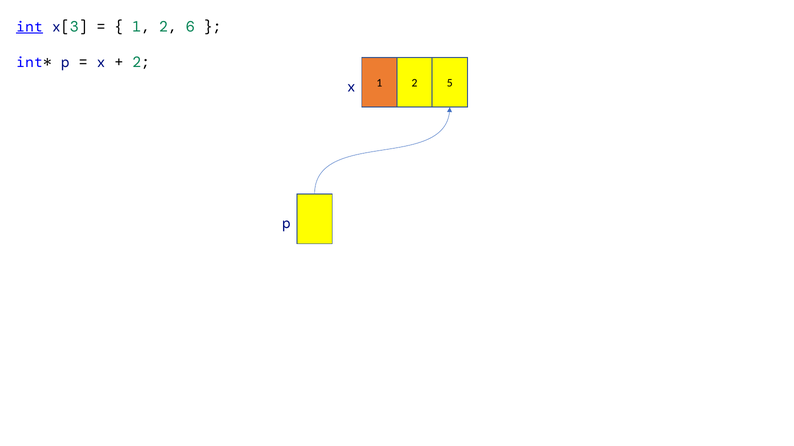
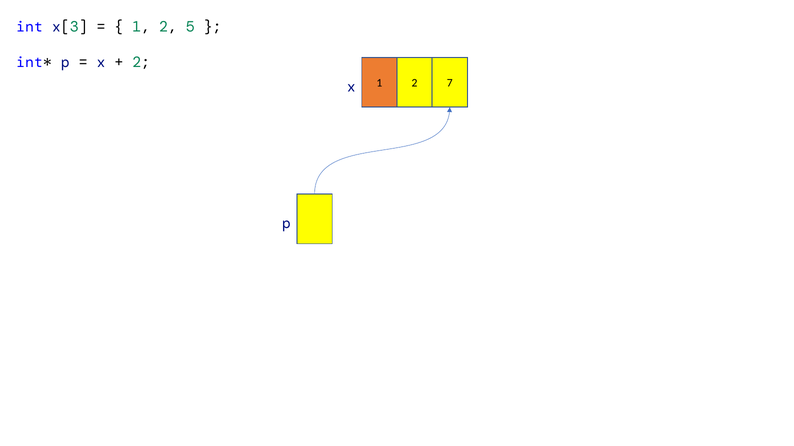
int underline: present -> none
6: 6 -> 5
5: 5 -> 7
